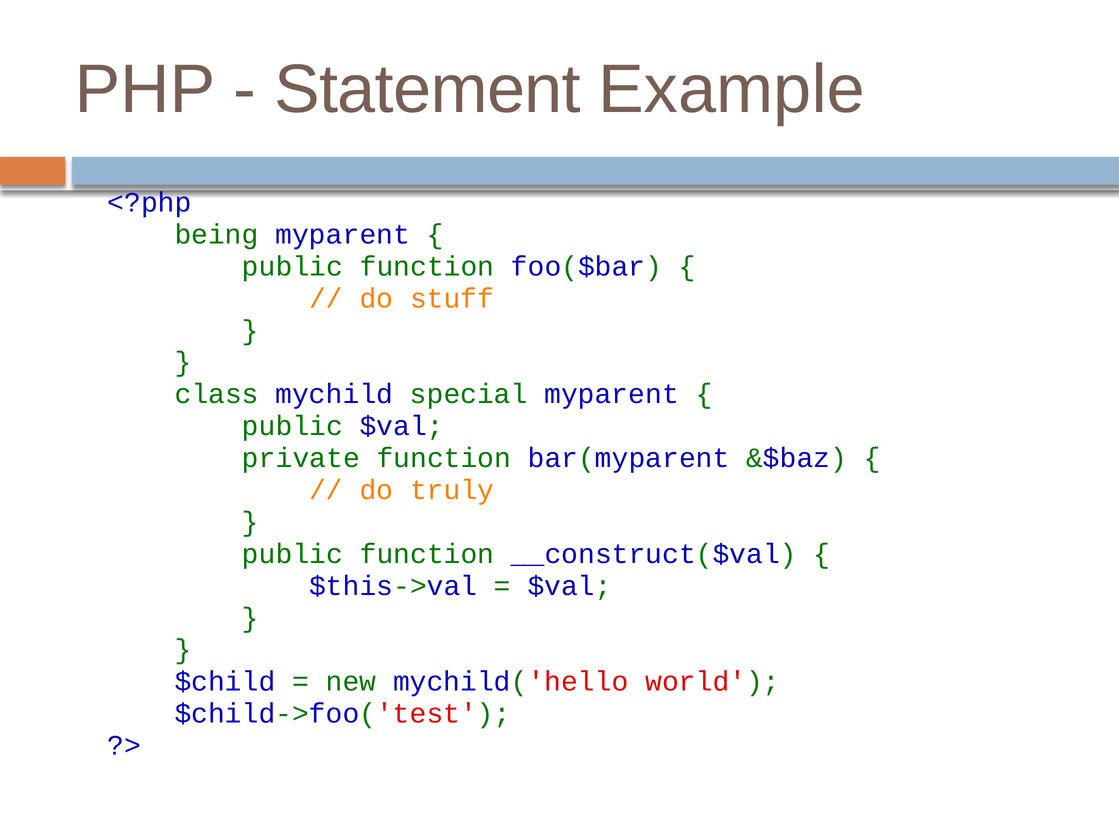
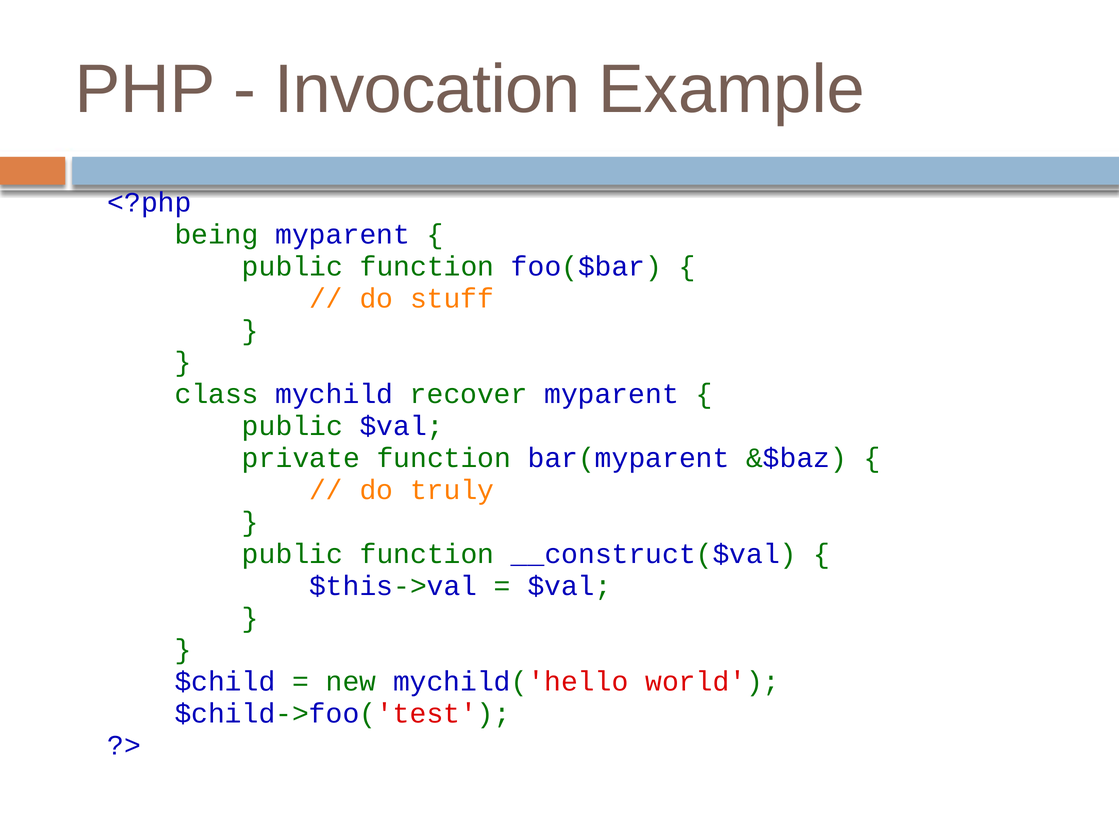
Statement: Statement -> Invocation
special: special -> recover
